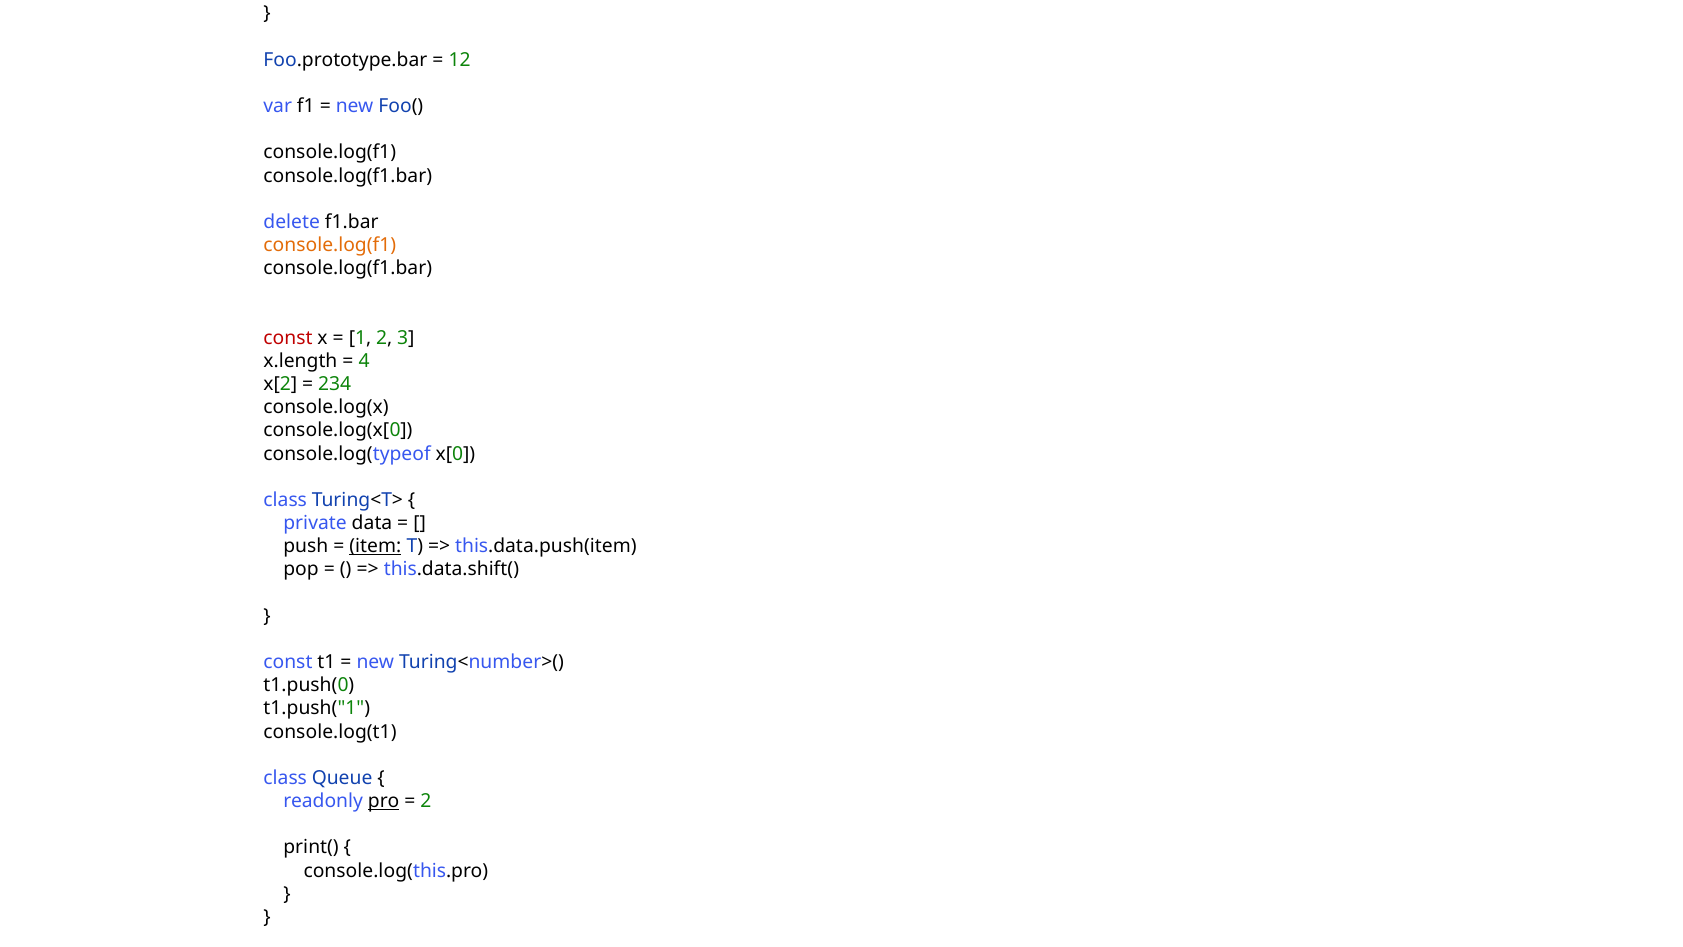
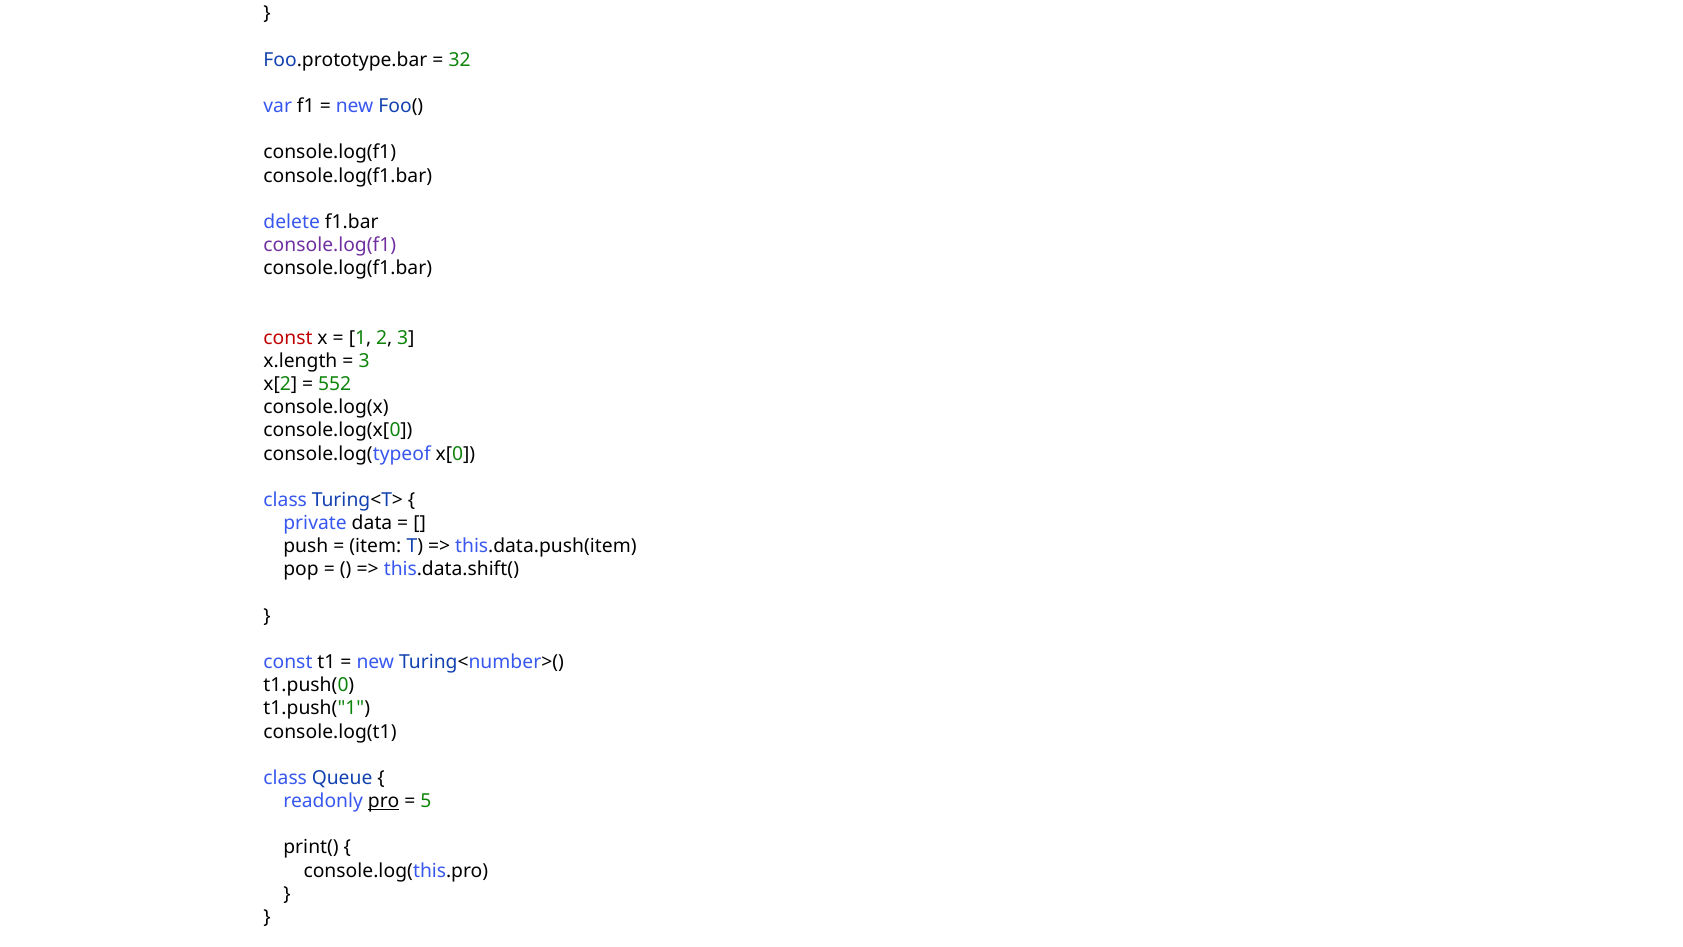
12: 12 -> 32
console.log(f1 at (330, 245) colour: orange -> purple
4 at (364, 361): 4 -> 3
234: 234 -> 552
item underline: present -> none
2 at (426, 801): 2 -> 5
